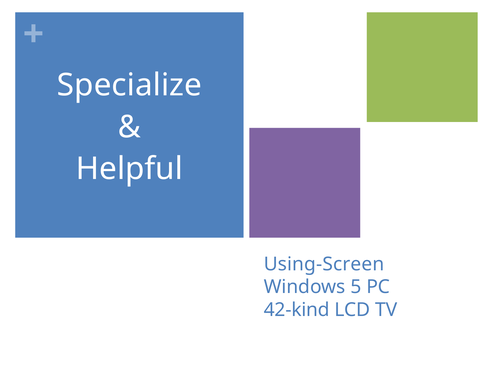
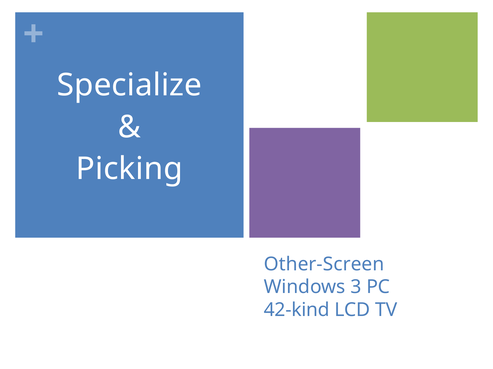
Helpful: Helpful -> Picking
Using-Screen: Using-Screen -> Other-Screen
5: 5 -> 3
